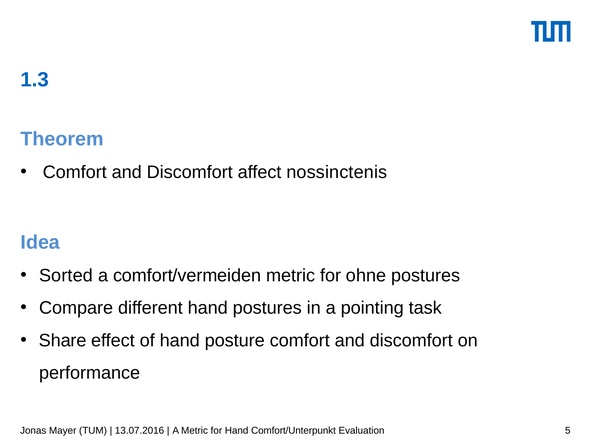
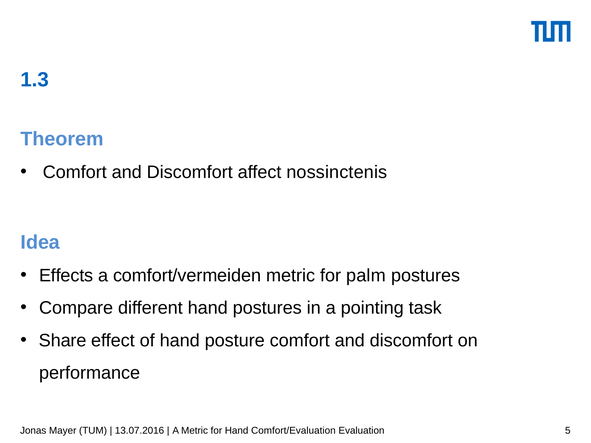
Sorted: Sorted -> Effects
ohne: ohne -> palm
Comfort/Unterpunkt: Comfort/Unterpunkt -> Comfort/Evaluation
